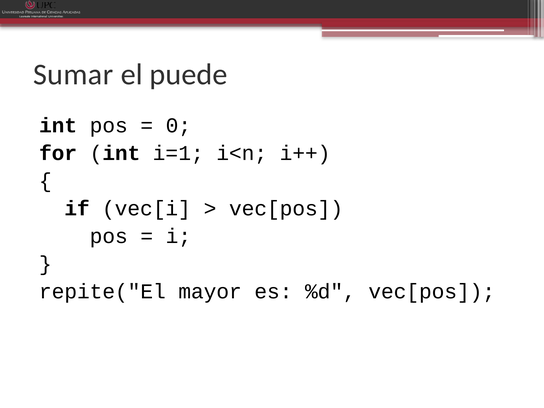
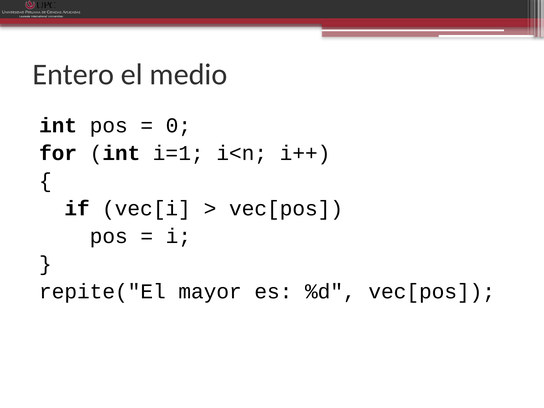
Sumar: Sumar -> Entero
puede: puede -> medio
